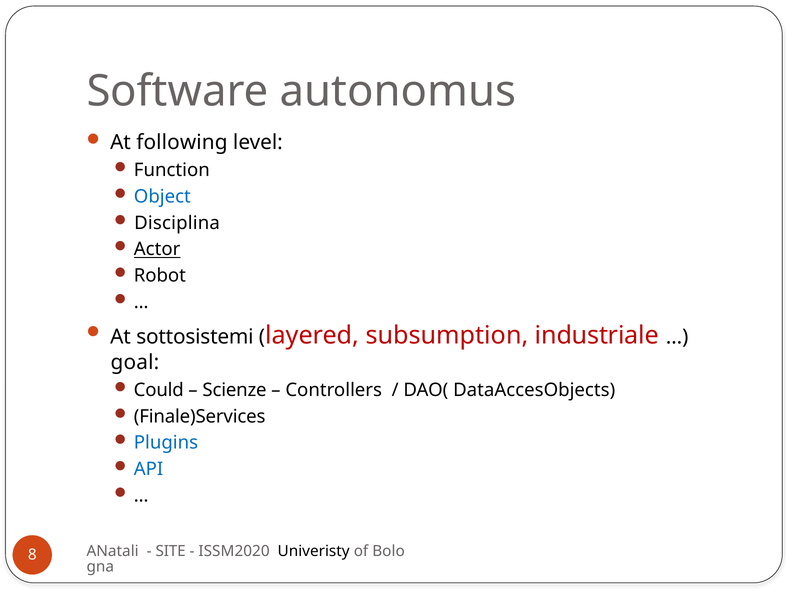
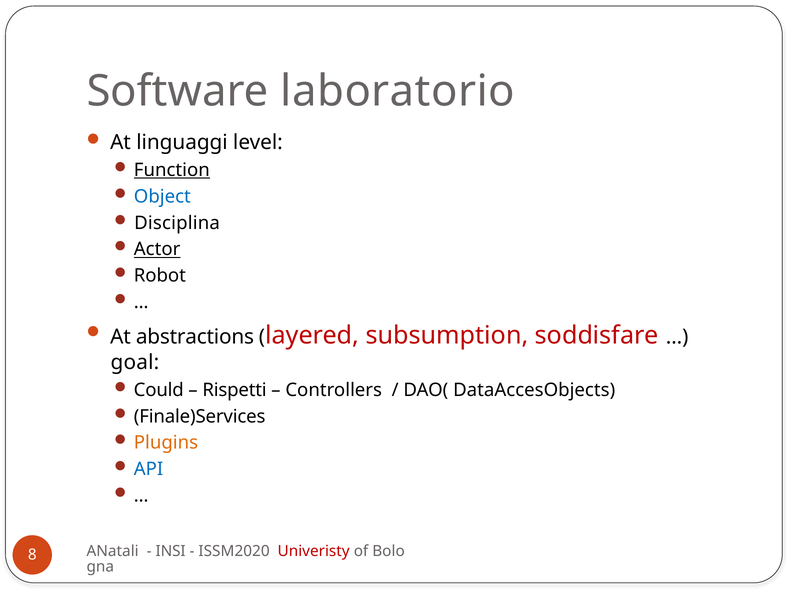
autonomus: autonomus -> laboratorio
following: following -> linguaggi
Function underline: none -> present
sottosistemi: sottosistemi -> abstractions
industriale: industriale -> soddisfare
Scienze: Scienze -> Rispetti
Plugins colour: blue -> orange
SITE: SITE -> INSI
Univeristy colour: black -> red
